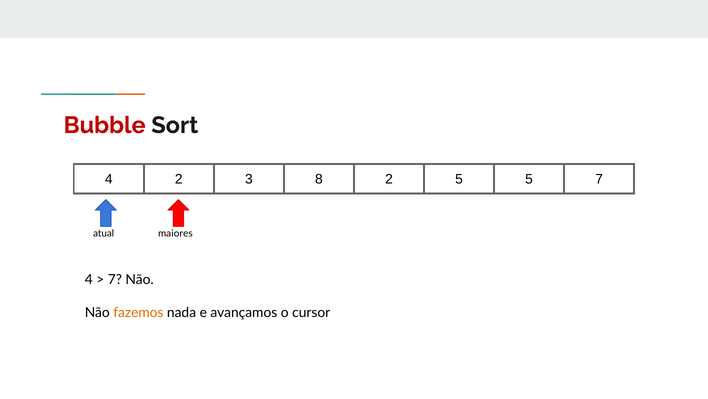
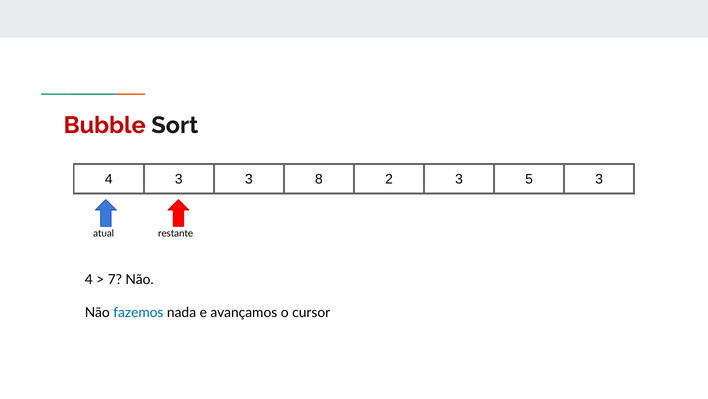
4 2: 2 -> 3
2 5: 5 -> 3
5 7: 7 -> 3
maiores: maiores -> restante
fazemos colour: orange -> blue
